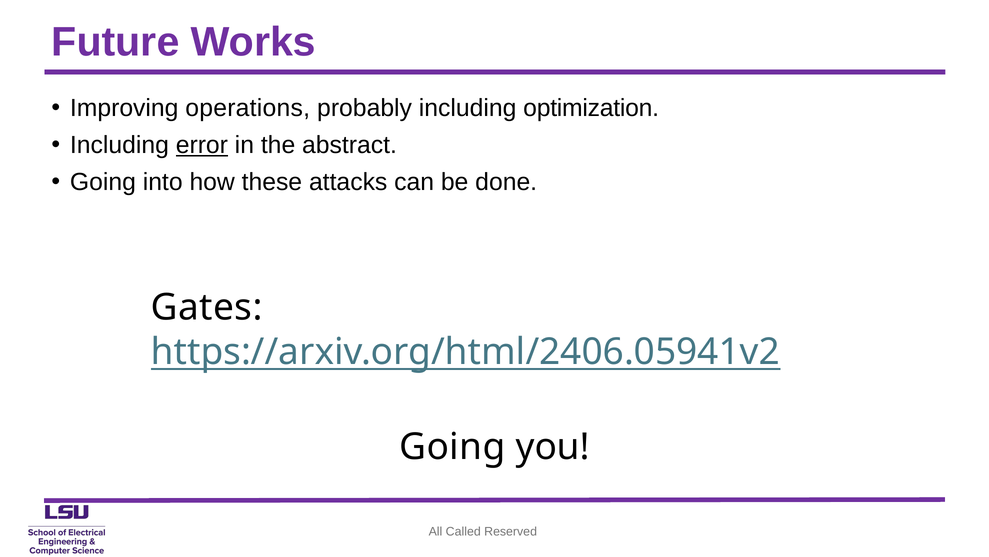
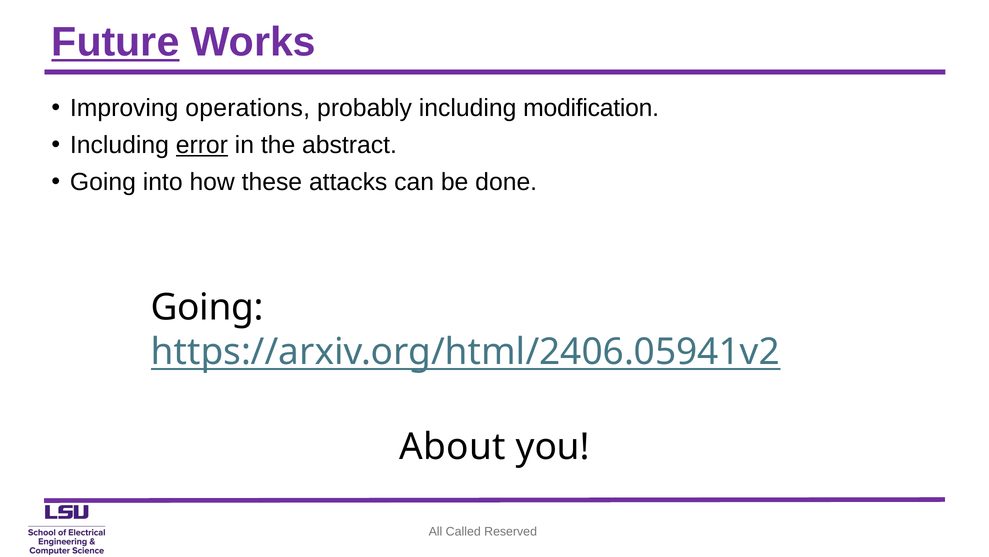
Future underline: none -> present
optimization: optimization -> modification
Gates at (207, 307): Gates -> Going
Going at (452, 447): Going -> About
